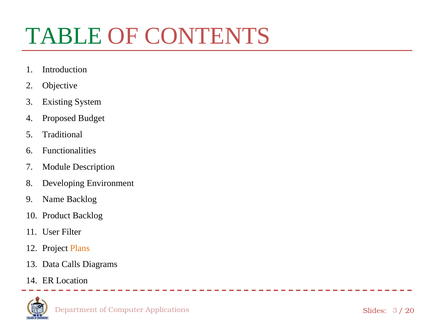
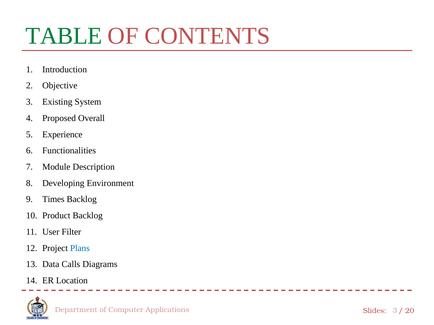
Budget: Budget -> Overall
Traditional: Traditional -> Experience
Name: Name -> Times
Plans colour: orange -> blue
